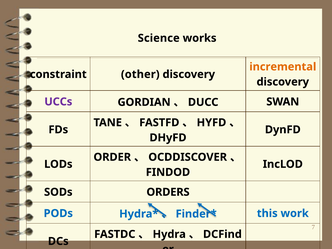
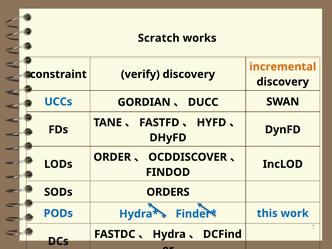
Science: Science -> Scratch
other: other -> verify
UCCs colour: purple -> blue
